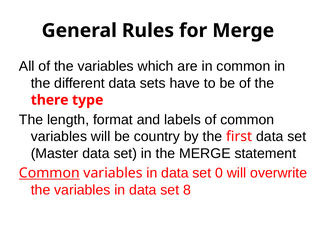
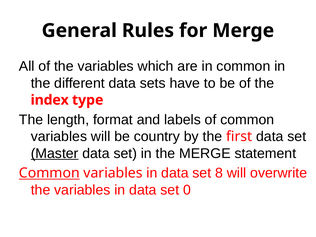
there: there -> index
Master underline: none -> present
0: 0 -> 8
8: 8 -> 0
